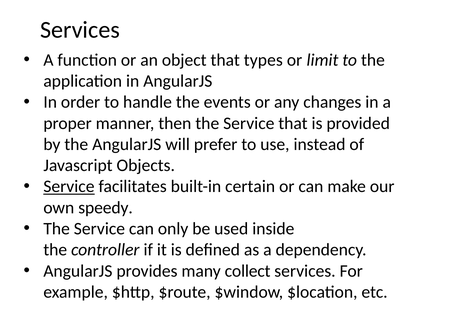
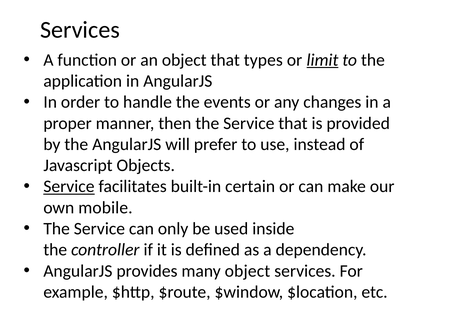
limit underline: none -> present
speedy: speedy -> mobile
many collect: collect -> object
